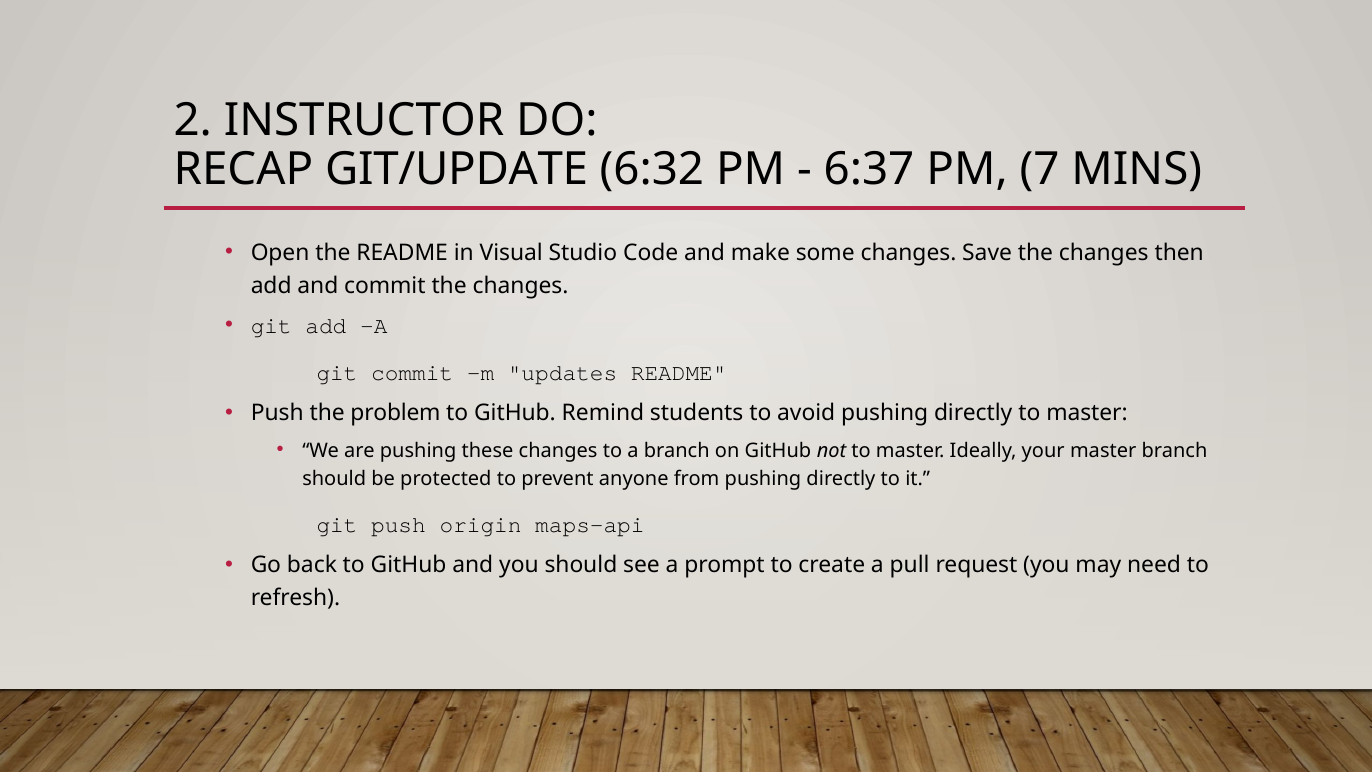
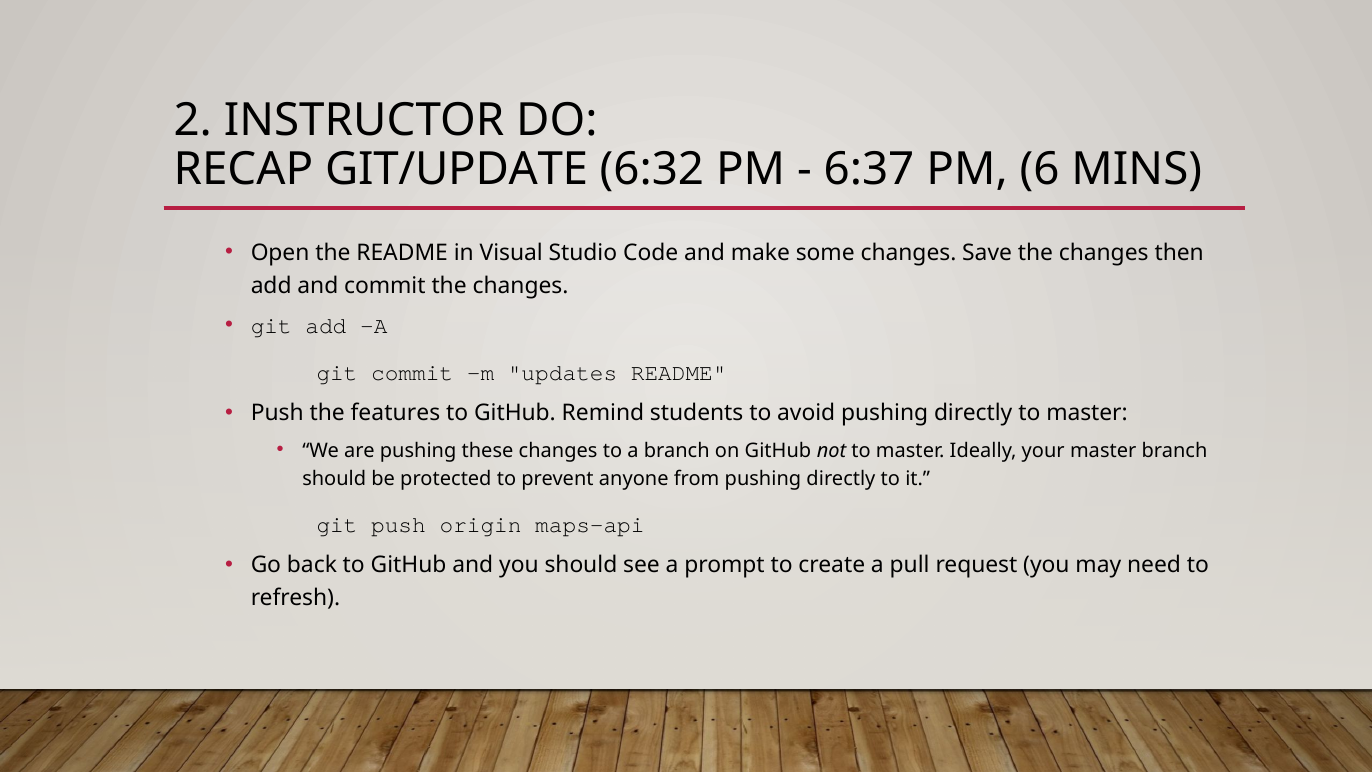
7: 7 -> 6
problem: problem -> features
